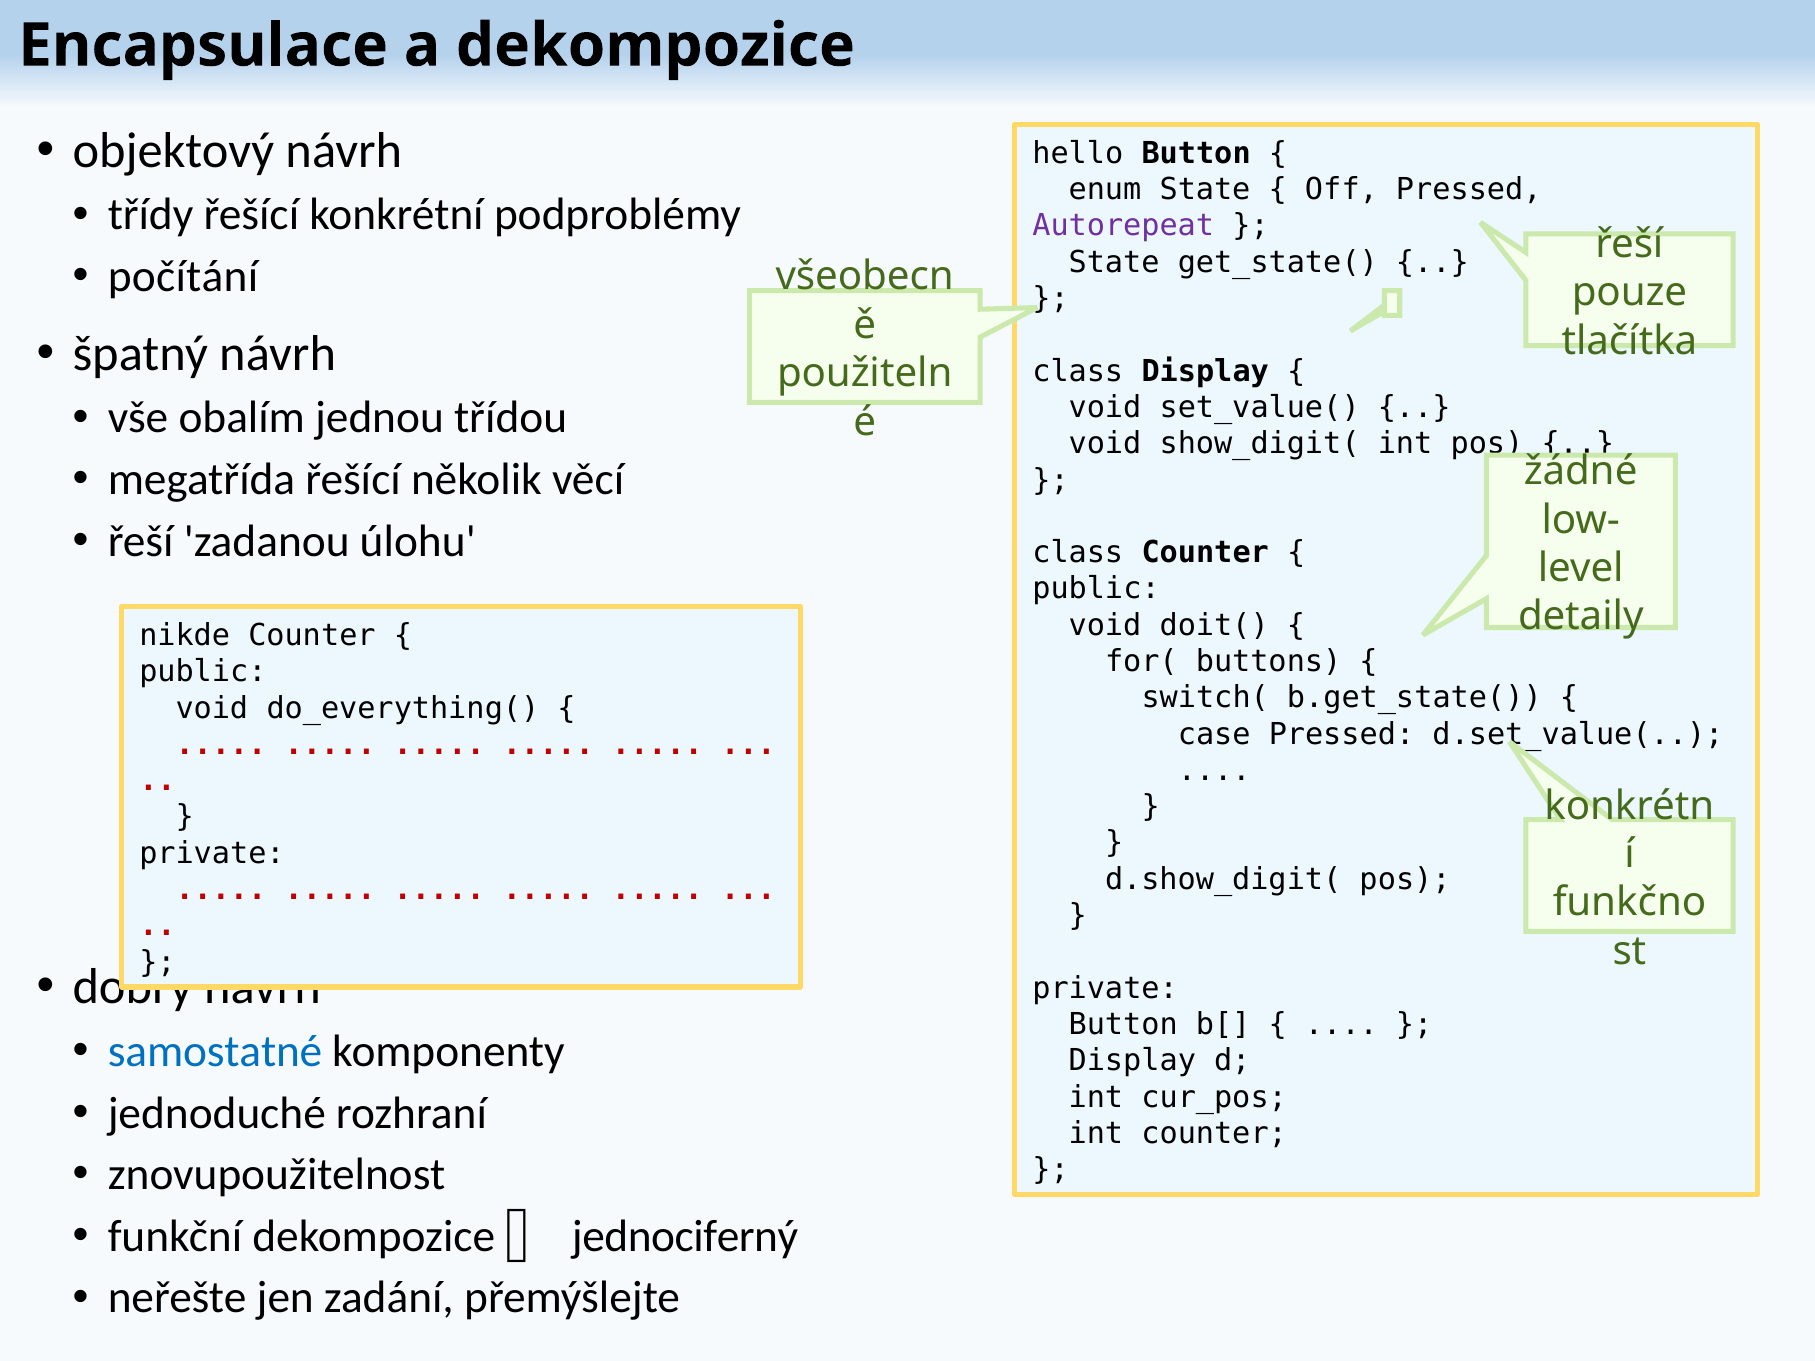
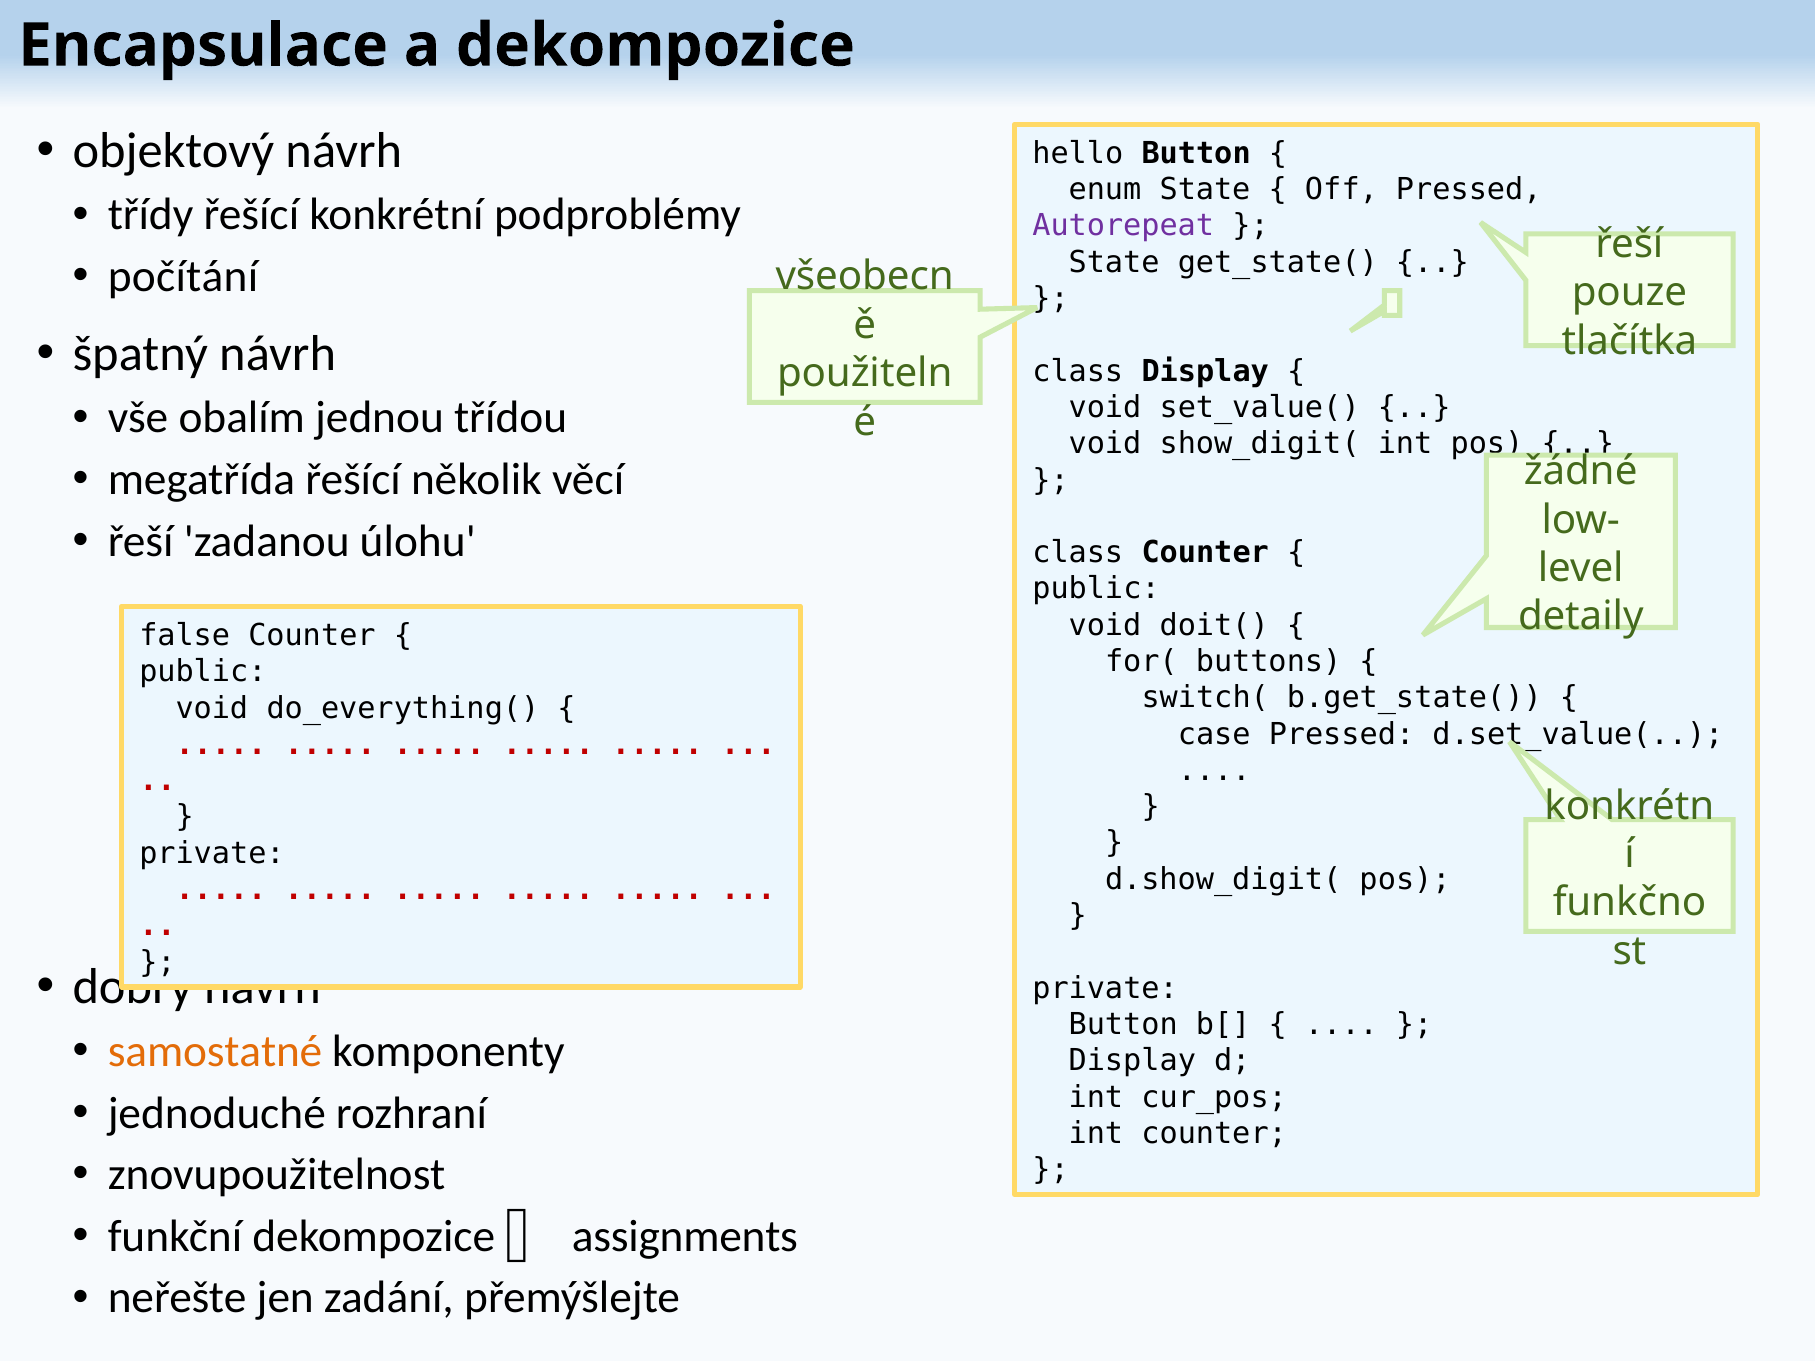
nikde: nikde -> false
samostatné colour: blue -> orange
jednociferný: jednociferný -> assignments
